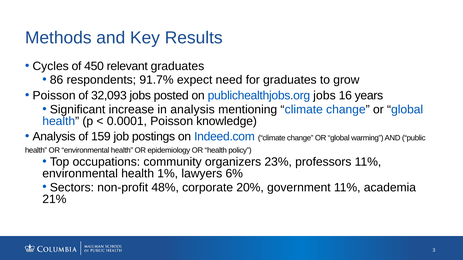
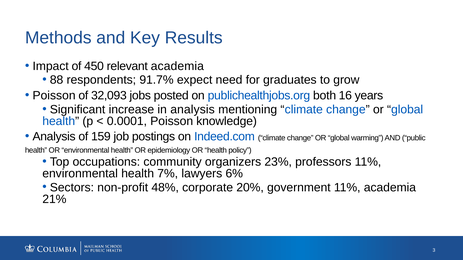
Cycles: Cycles -> Impact
relevant graduates: graduates -> academia
86: 86 -> 88
publichealthjobs.org jobs: jobs -> both
1%: 1% -> 7%
